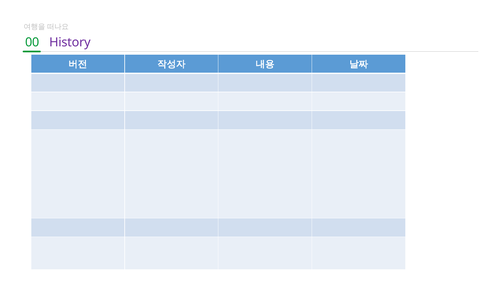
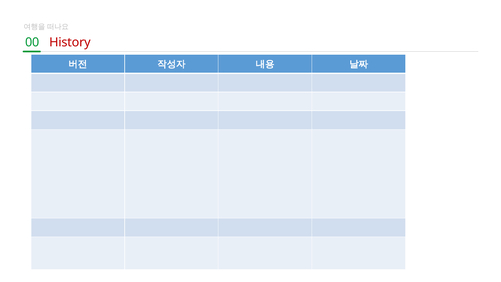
History colour: purple -> red
